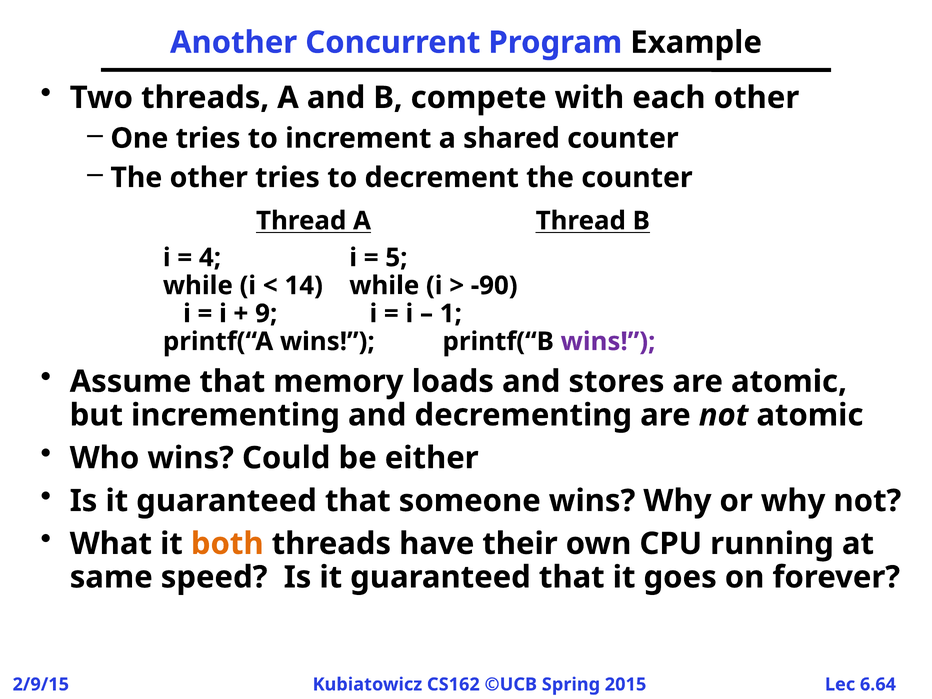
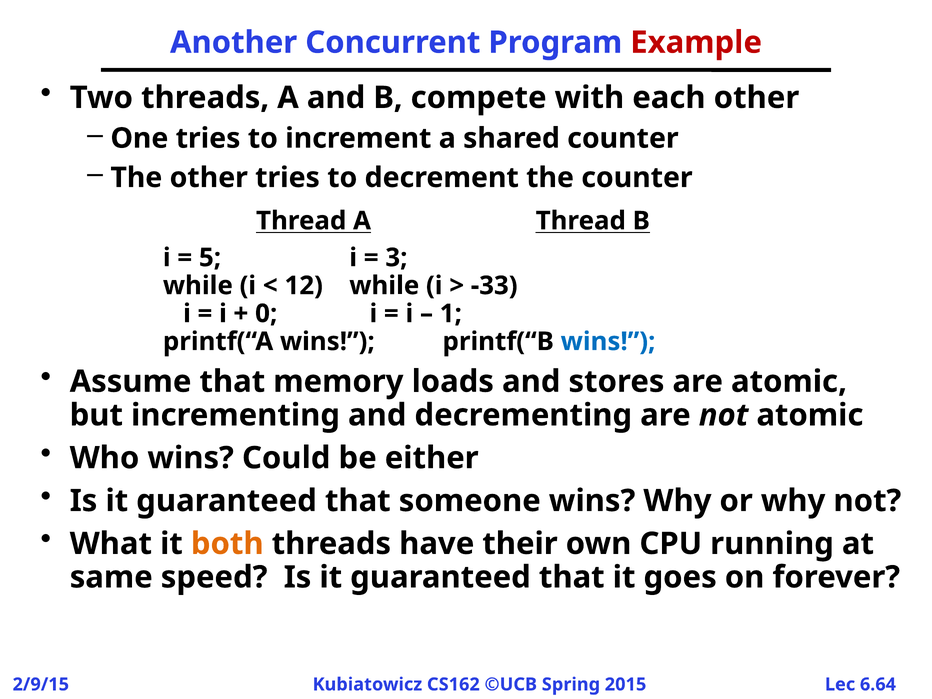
Example colour: black -> red
4: 4 -> 5
5: 5 -> 3
14: 14 -> 12
-90: -90 -> -33
9: 9 -> 0
wins at (608, 342) colour: purple -> blue
